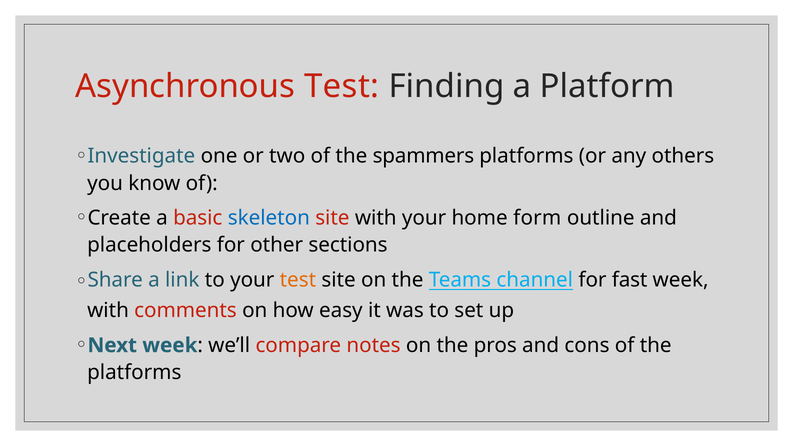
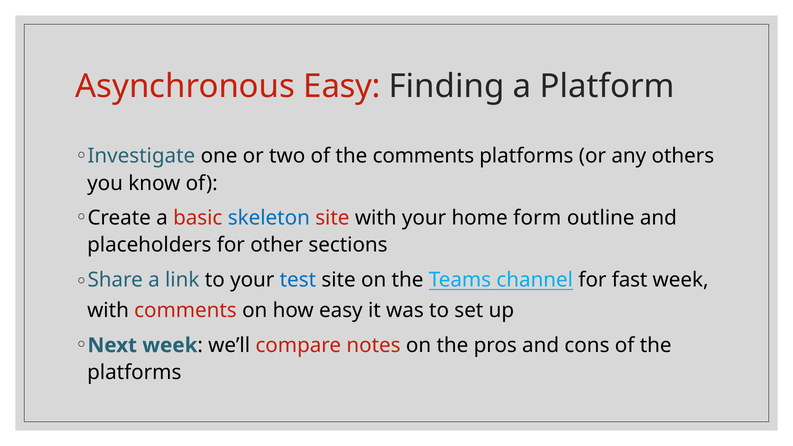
Asynchronous Test: Test -> Easy
the spammers: spammers -> comments
test at (298, 280) colour: orange -> blue
